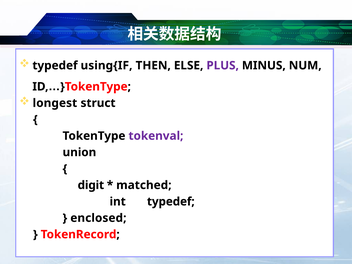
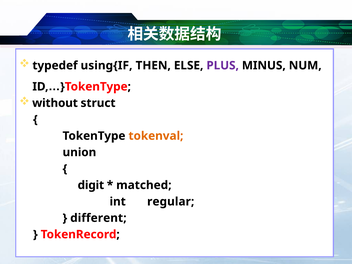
longest: longest -> without
tokenval colour: purple -> orange
int typedef: typedef -> regular
enclosed: enclosed -> different
